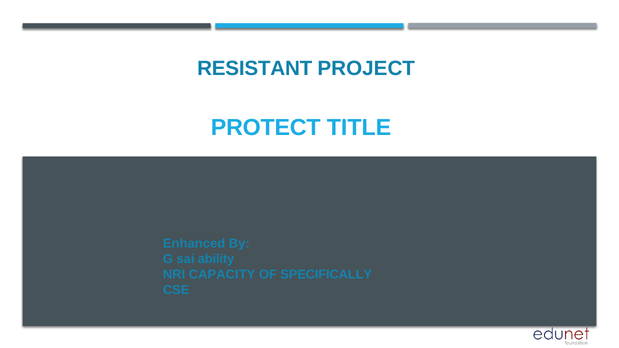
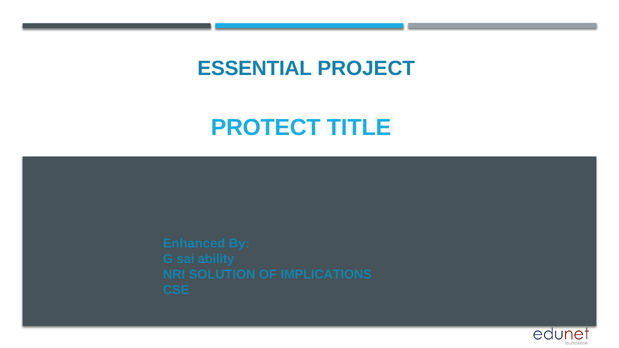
RESISTANT: RESISTANT -> ESSENTIAL
CAPACITY: CAPACITY -> SOLUTION
SPECIFICALLY: SPECIFICALLY -> IMPLICATIONS
